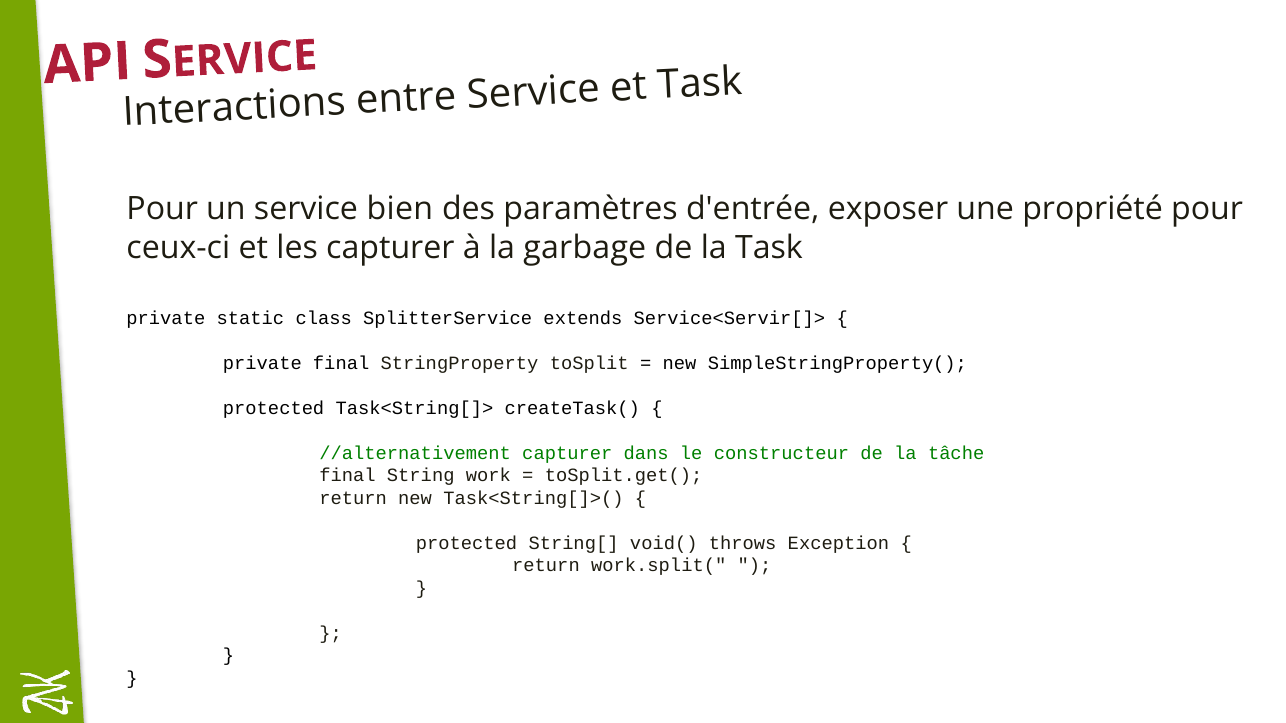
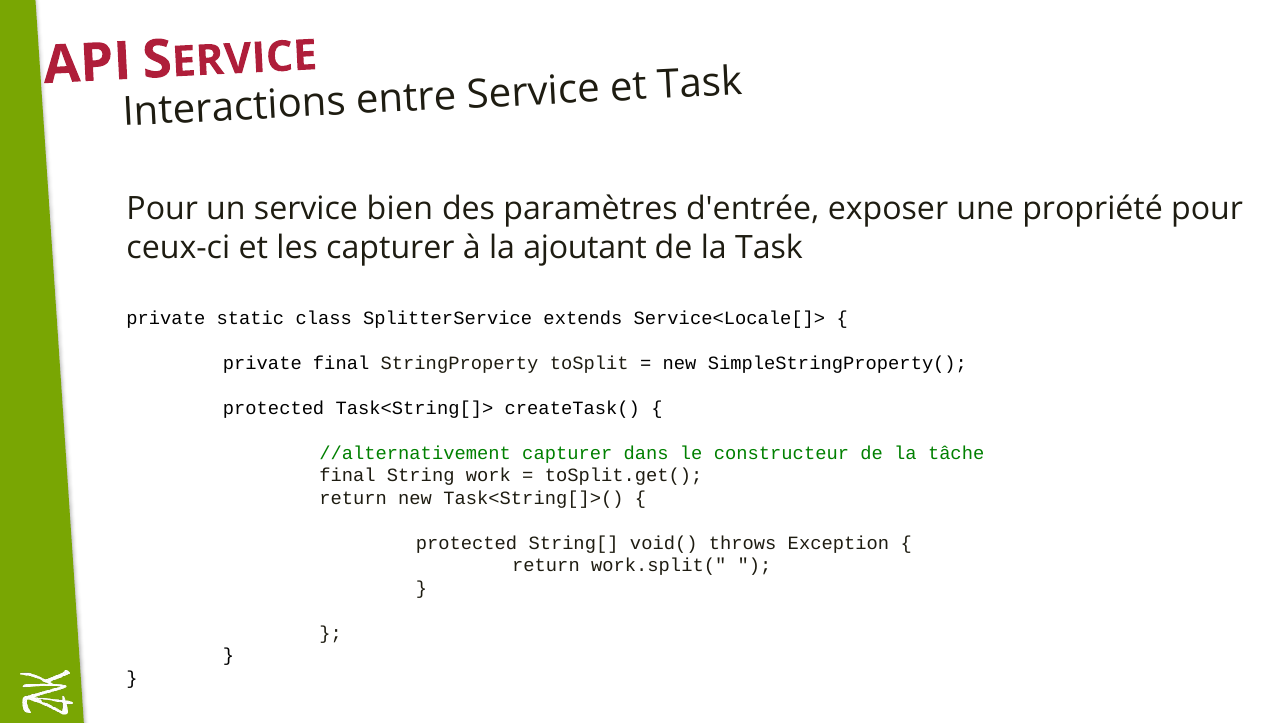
garbage: garbage -> ajoutant
Service<Servir[]>: Service<Servir[]> -> Service<Locale[]>
